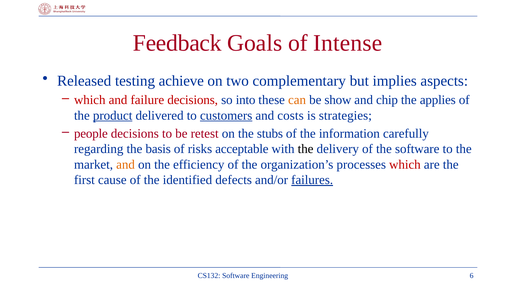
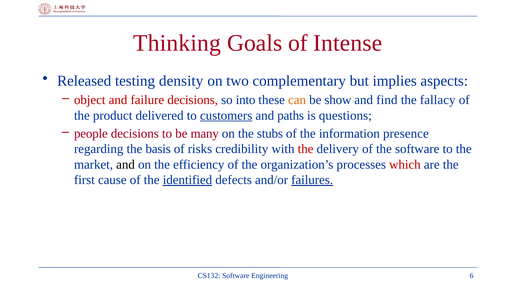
Feedback: Feedback -> Thinking
achieve: achieve -> density
which at (90, 100): which -> object
chip: chip -> find
applies: applies -> fallacy
product underline: present -> none
costs: costs -> paths
strategies: strategies -> questions
retest: retest -> many
carefully: carefully -> presence
acceptable: acceptable -> credibility
the at (306, 149) colour: black -> red
and at (126, 165) colour: orange -> black
identified underline: none -> present
